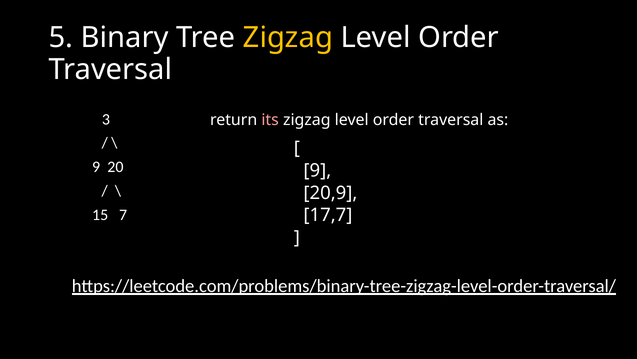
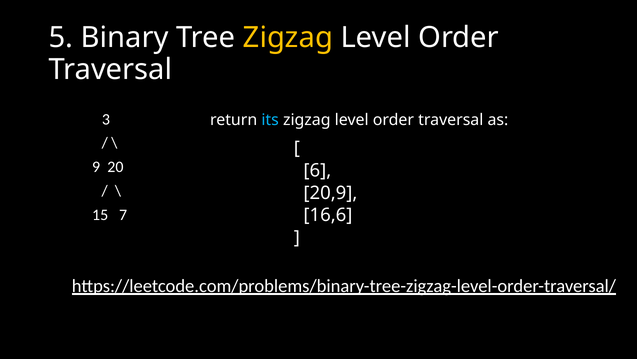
its colour: pink -> light blue
9 at (317, 170): 9 -> 6
17,7: 17,7 -> 16,6
